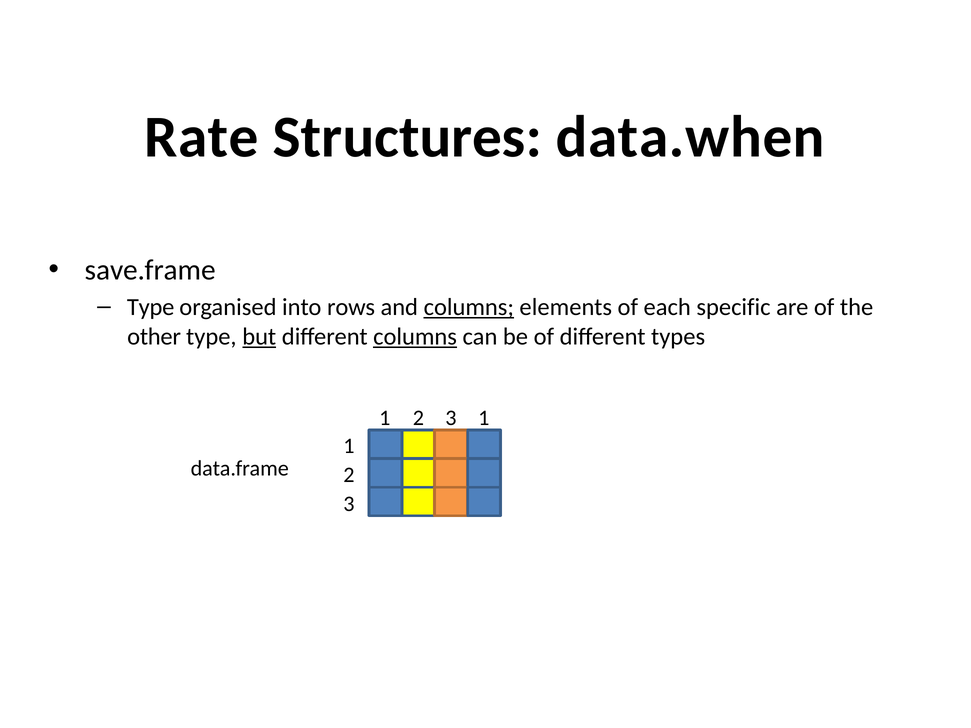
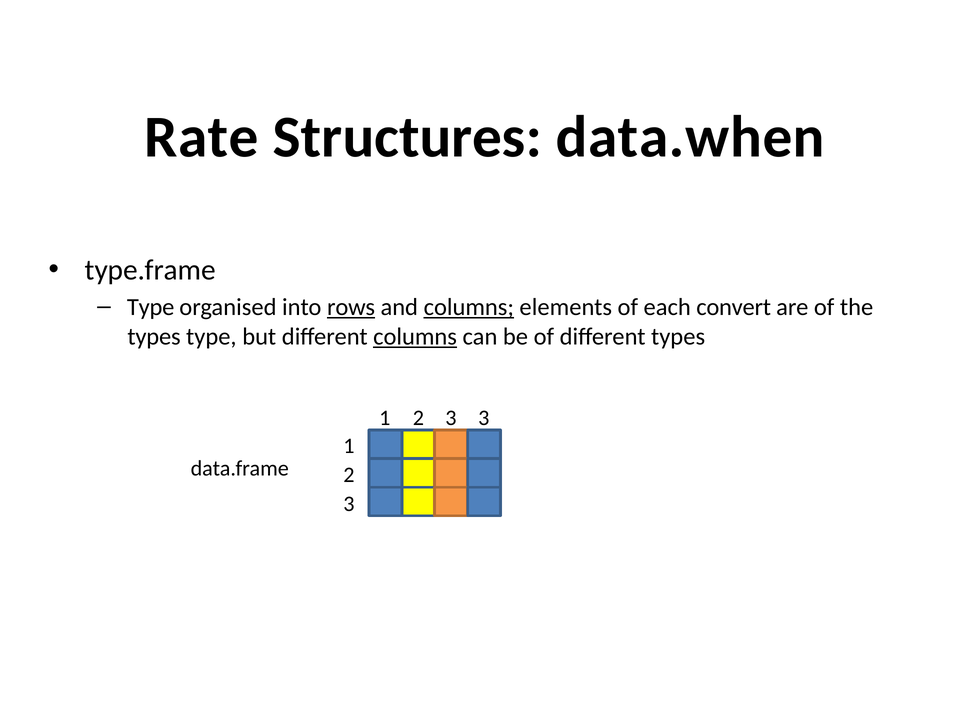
save.frame: save.frame -> type.frame
rows underline: none -> present
specific: specific -> convert
other at (154, 337): other -> types
but underline: present -> none
1 at (484, 418): 1 -> 3
